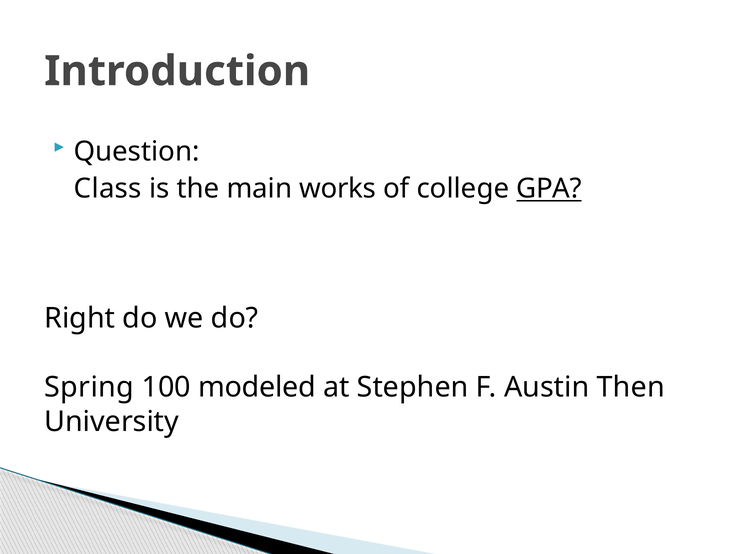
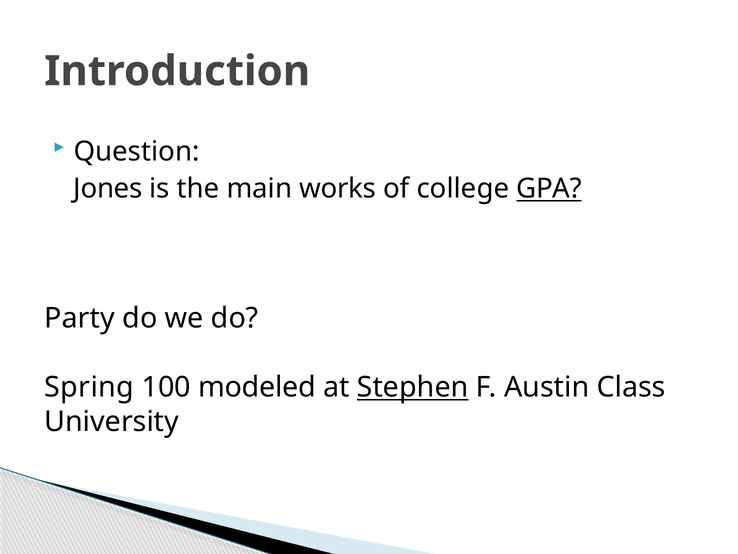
Class: Class -> Jones
Right: Right -> Party
Stephen underline: none -> present
Then: Then -> Class
